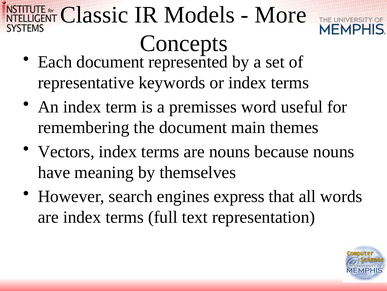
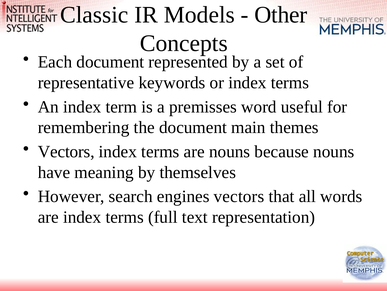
More: More -> Other
engines express: express -> vectors
